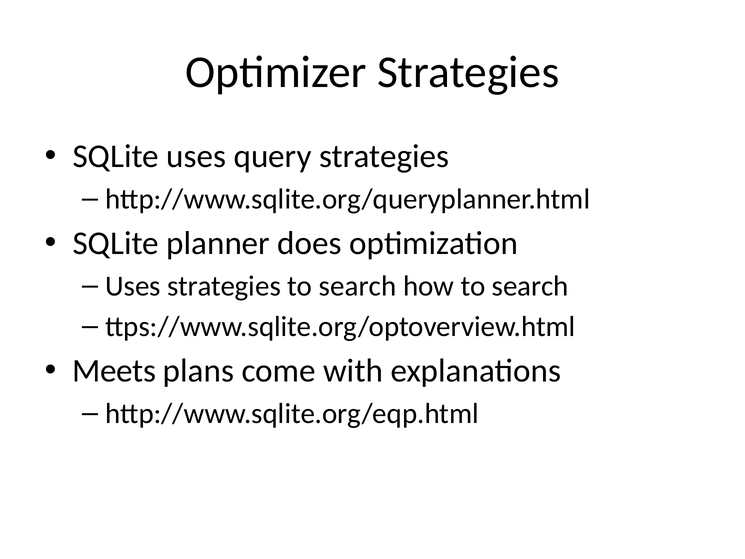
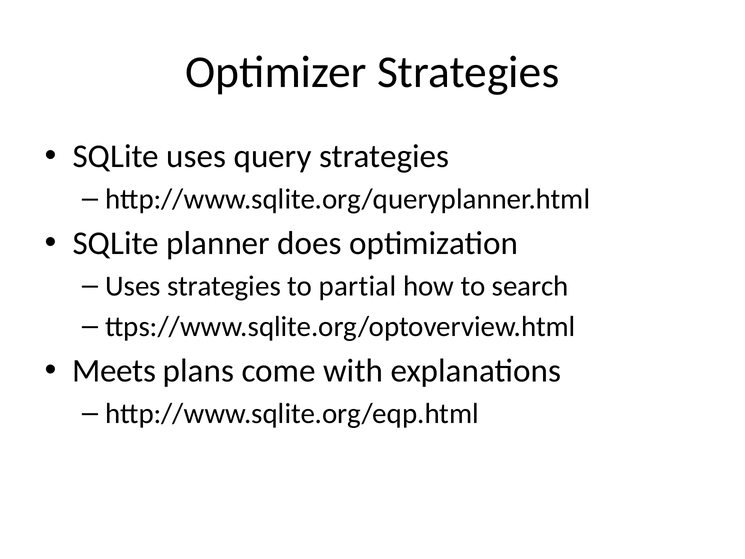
strategies to search: search -> partial
